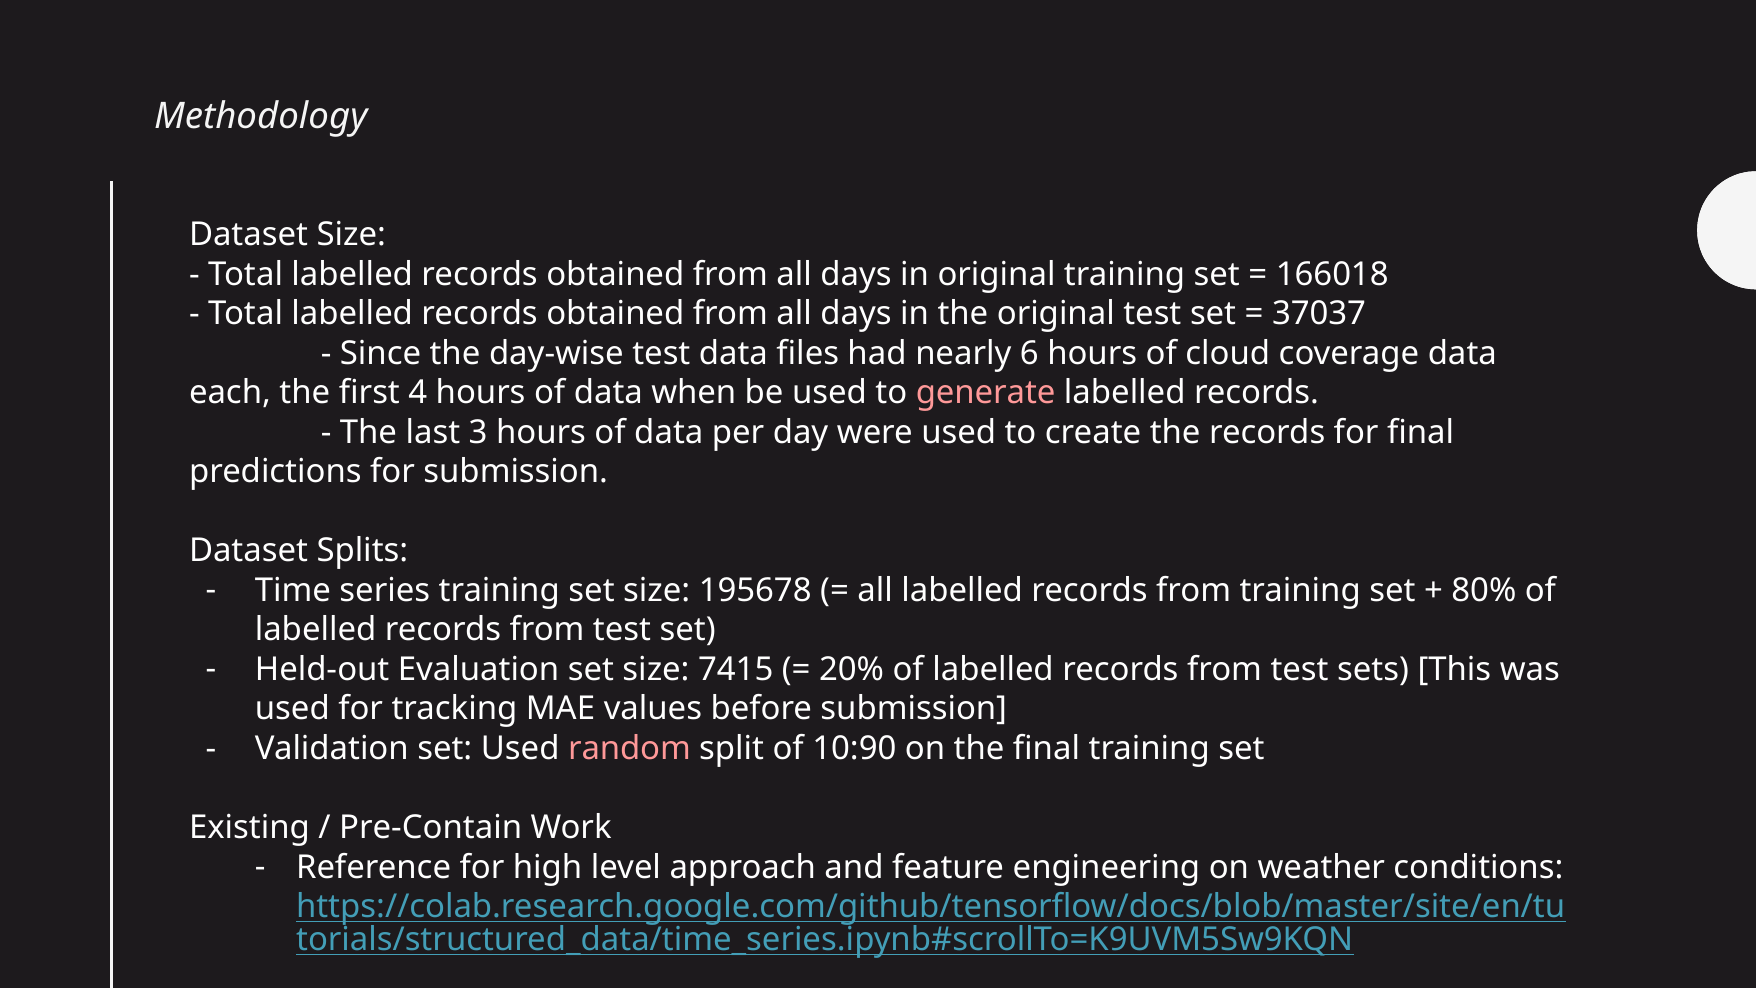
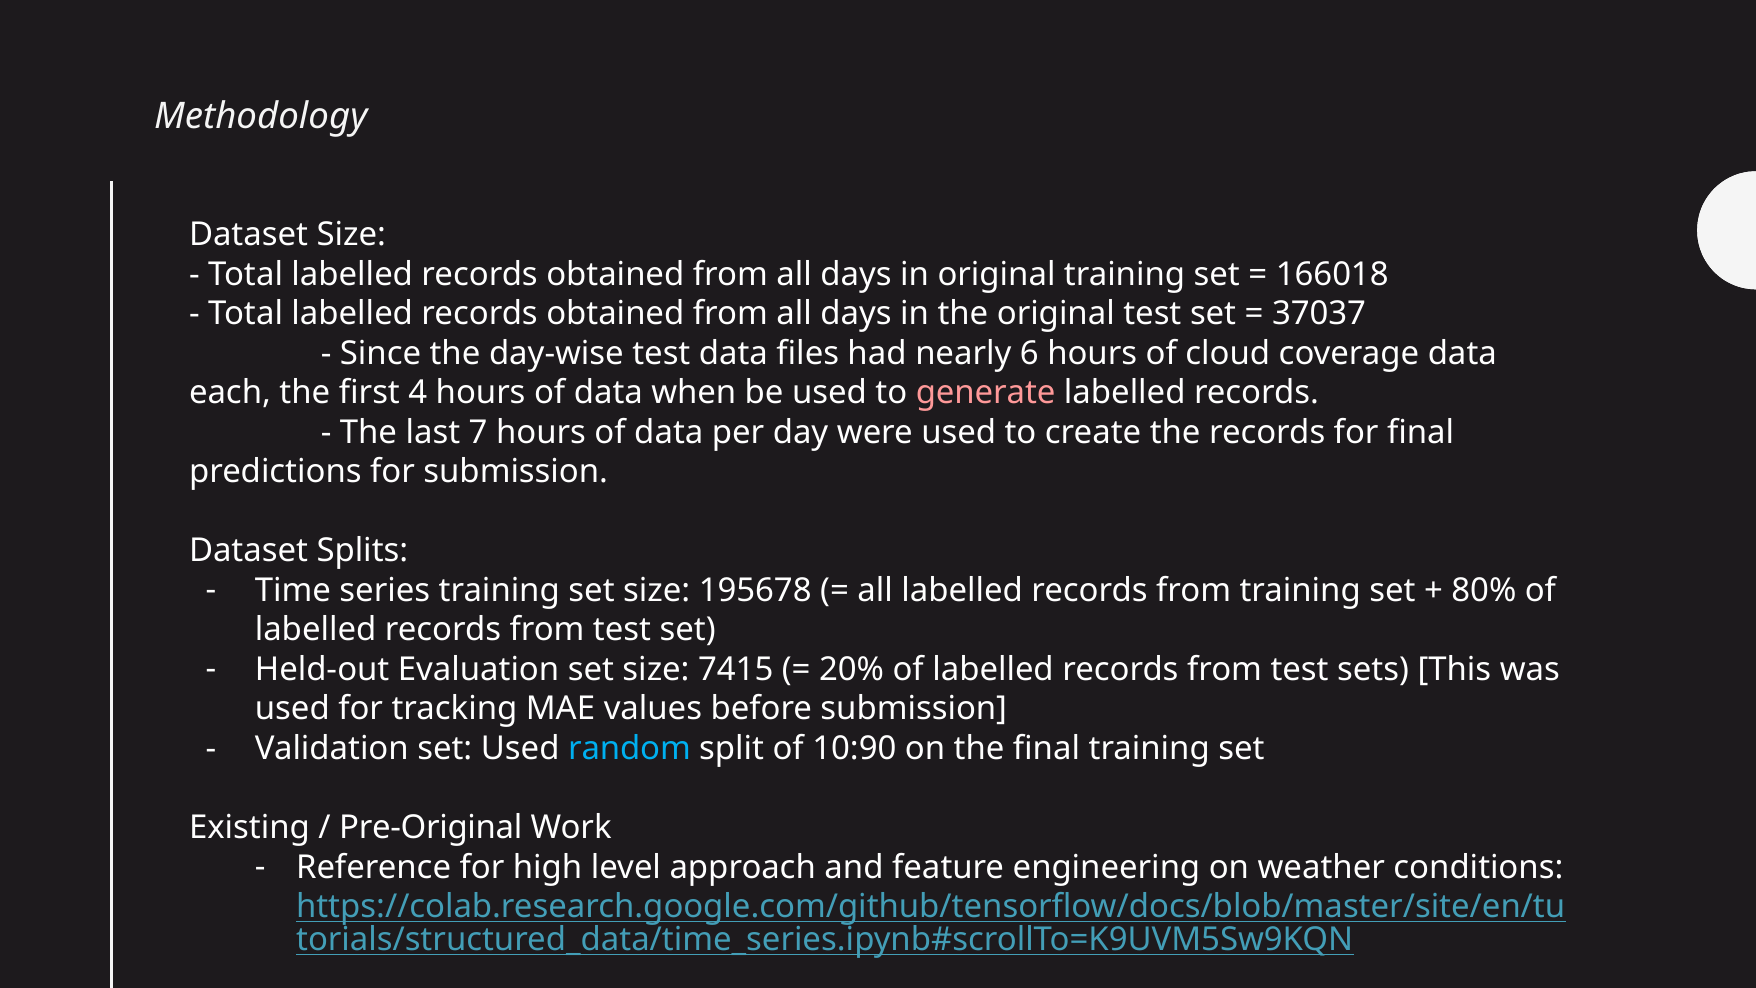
3: 3 -> 7
random colour: pink -> light blue
Pre-Contain: Pre-Contain -> Pre-Original
